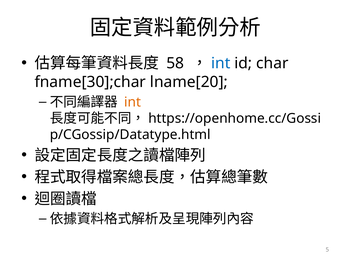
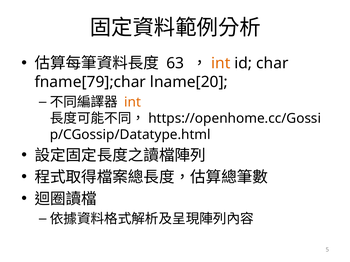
58: 58 -> 63
int at (221, 63) colour: blue -> orange
fname[30];char: fname[30];char -> fname[79];char
